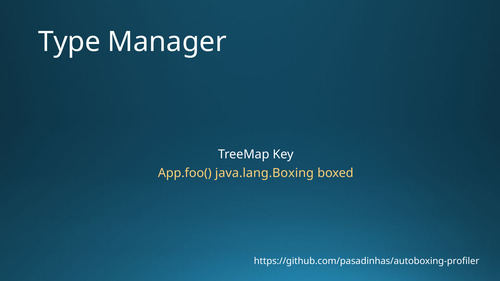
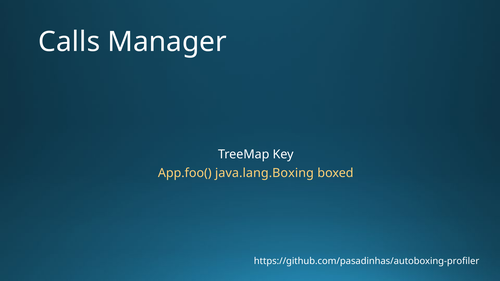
Type: Type -> Calls
